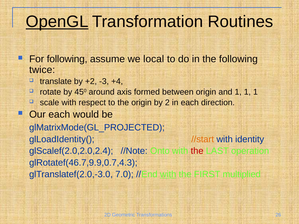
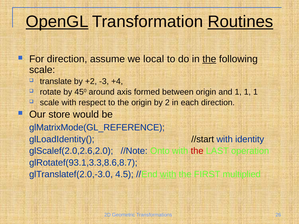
Routines underline: none -> present
For following: following -> direction
the at (209, 59) underline: none -> present
twice at (42, 70): twice -> scale
Our each: each -> store
glMatrixMode(GL_PROJECTED: glMatrixMode(GL_PROJECTED -> glMatrixMode(GL_REFERENCE
//start colour: orange -> black
glScalef(2.0,2.0,2.4: glScalef(2.0,2.0,2.4 -> glScalef(2.0,2.6,2.0
glRotatef(46.7,9.9,0.7,4.3: glRotatef(46.7,9.9,0.7,4.3 -> glRotatef(93.1,3.3,8.6,8.7
7.0: 7.0 -> 4.5
